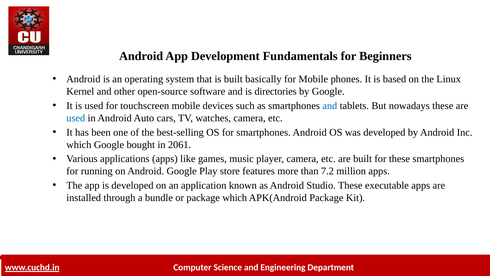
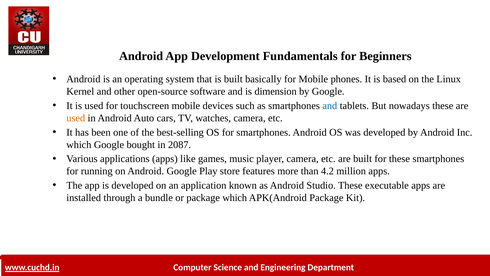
directories: directories -> dimension
used at (76, 118) colour: blue -> orange
2061: 2061 -> 2087
7.2: 7.2 -> 4.2
